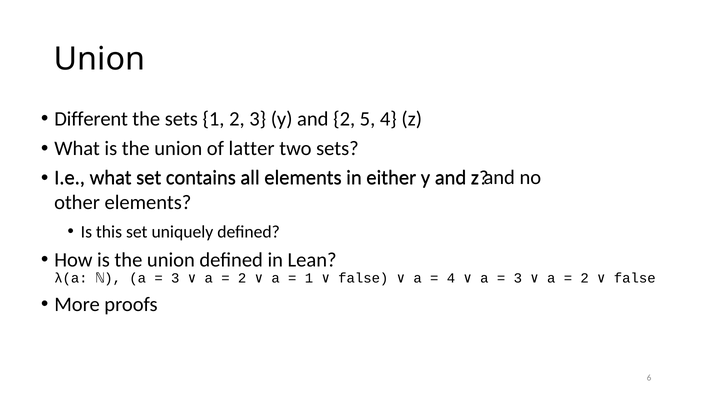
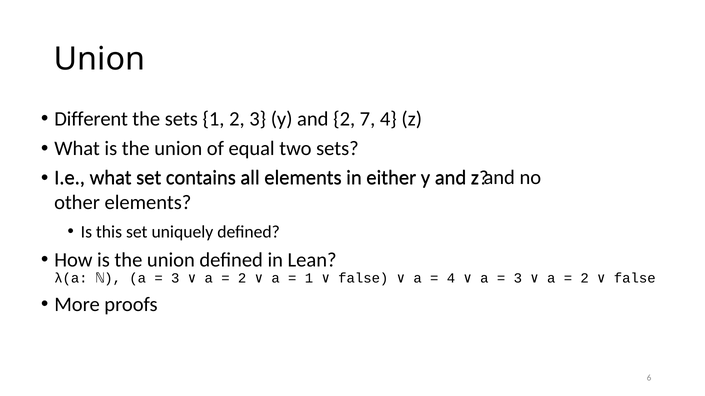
5: 5 -> 7
latter: latter -> equal
